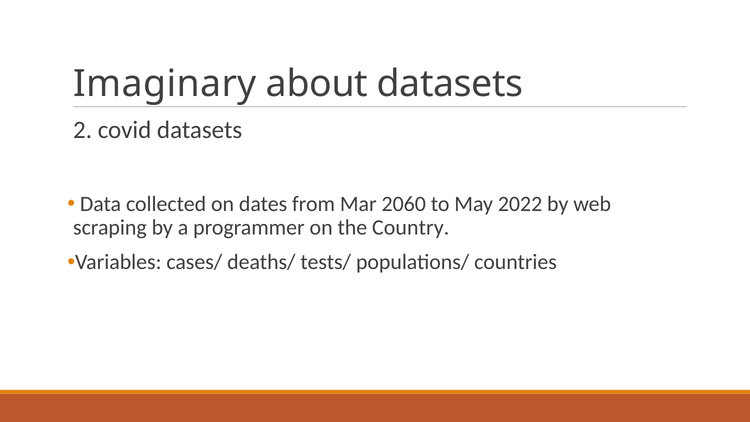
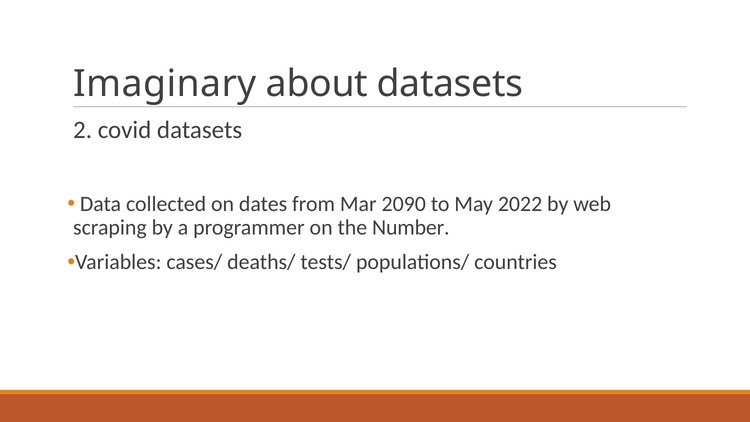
2060: 2060 -> 2090
Country: Country -> Number
